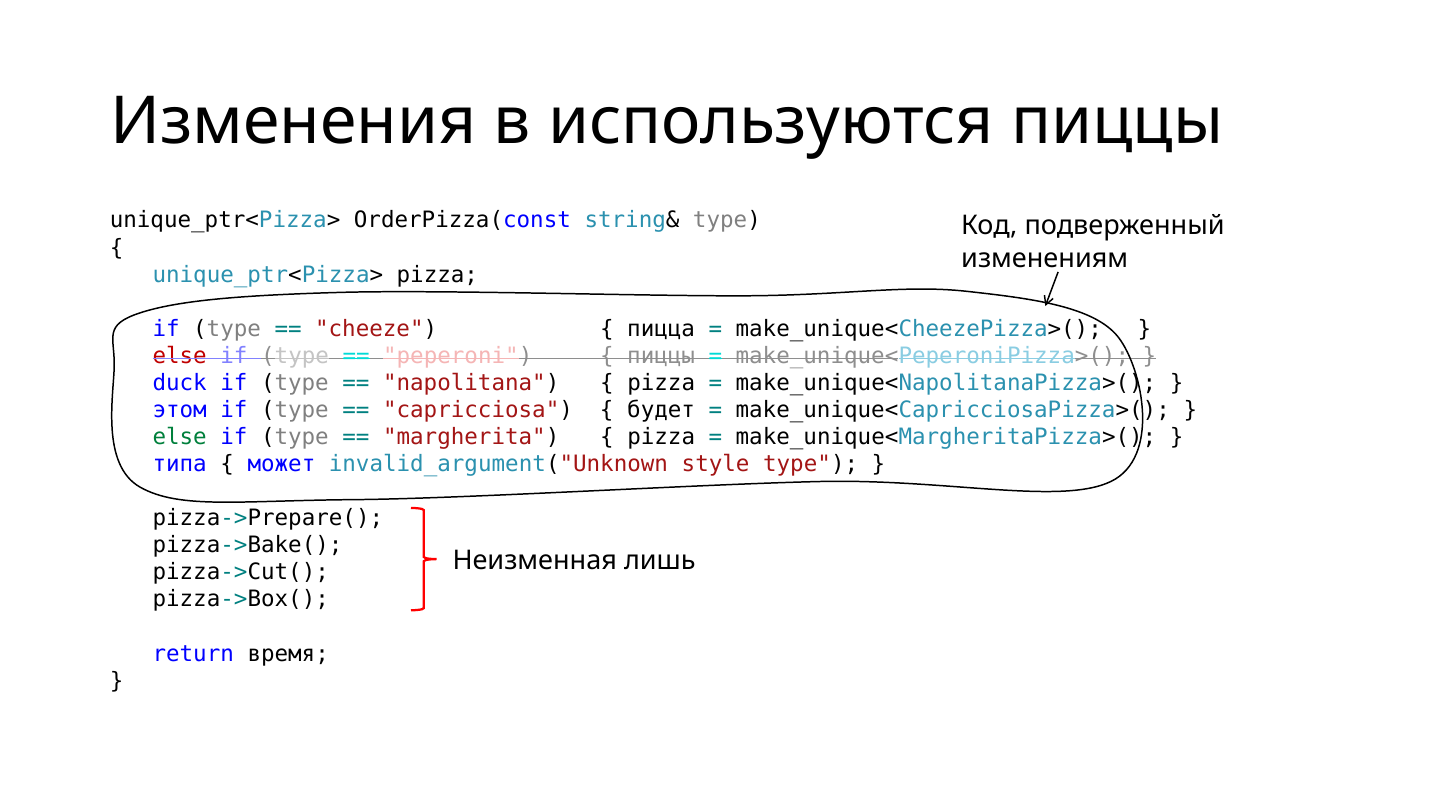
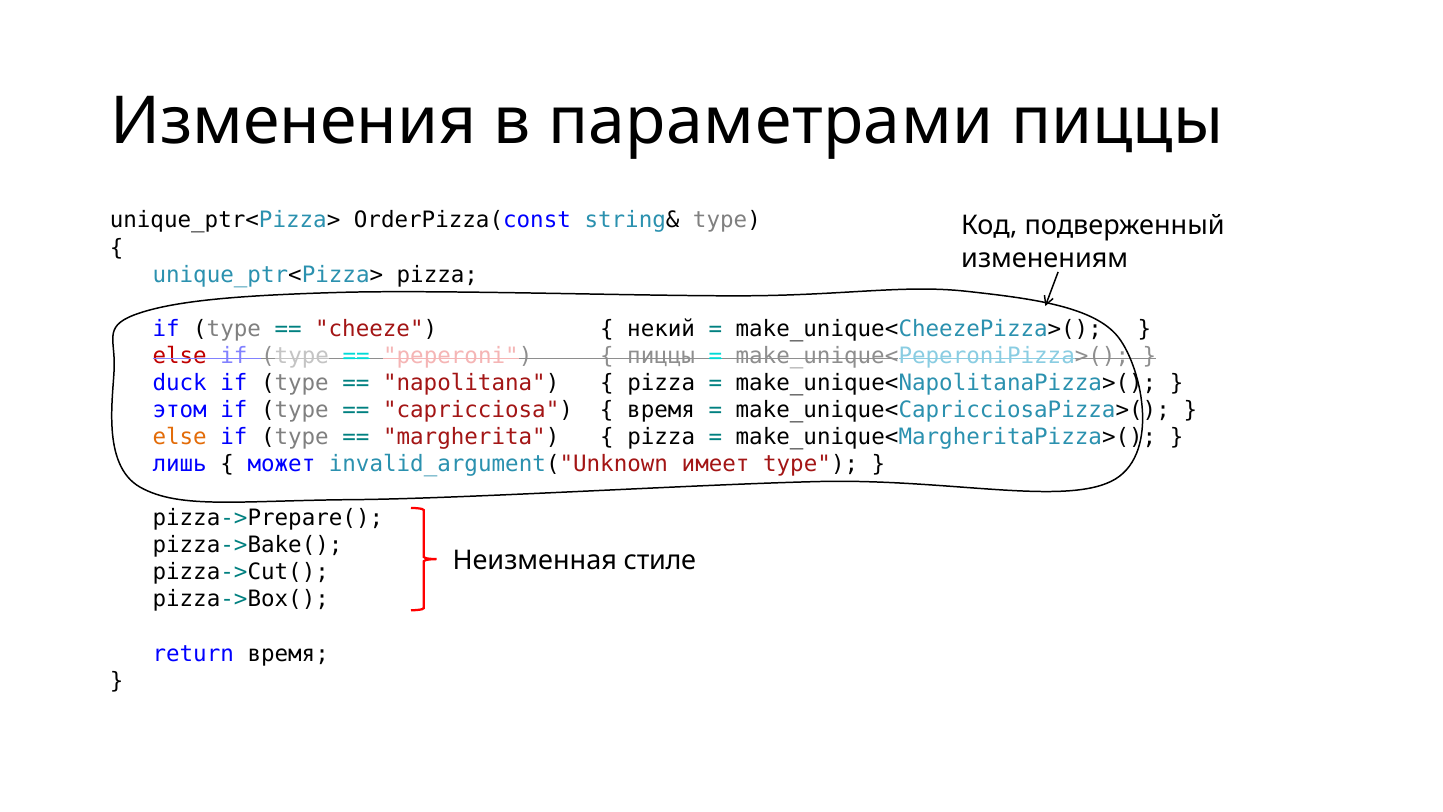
используются: используются -> параметрами
пицца: пицца -> некий
будет at (661, 410): будет -> время
else at (180, 437) colour: green -> orange
типа: типа -> лишь
style: style -> имеет
лишь: лишь -> стиле
